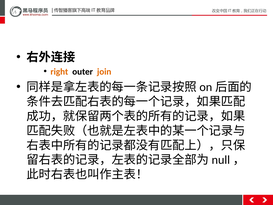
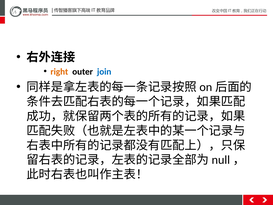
join colour: orange -> blue
